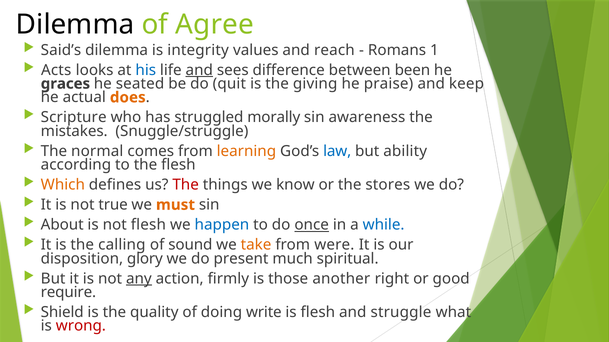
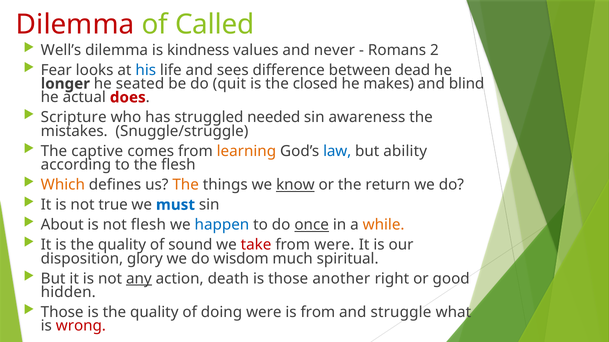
Dilemma at (75, 25) colour: black -> red
Agree: Agree -> Called
Said’s: Said’s -> Well’s
integrity: integrity -> kindness
reach: reach -> never
1: 1 -> 2
Acts: Acts -> Fear
and at (199, 70) underline: present -> none
been: been -> dead
graces: graces -> longer
giving: giving -> closed
praise: praise -> makes
keep: keep -> blind
does colour: orange -> red
morally: morally -> needed
normal: normal -> captive
The at (186, 185) colour: red -> orange
know underline: none -> present
stores: stores -> return
must colour: orange -> blue
while colour: blue -> orange
It is the calling: calling -> quality
take colour: orange -> red
present: present -> wisdom
firmly: firmly -> death
require: require -> hidden
Shield at (62, 313): Shield -> Those
doing write: write -> were
is flesh: flesh -> from
